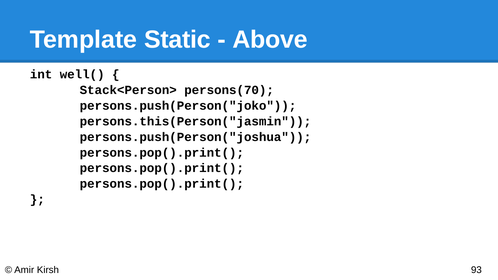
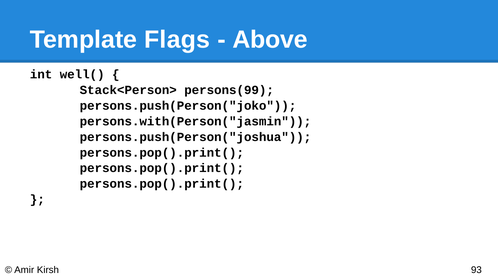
Static: Static -> Flags
persons(70: persons(70 -> persons(99
persons.this(Person("jasmin: persons.this(Person("jasmin -> persons.with(Person("jasmin
